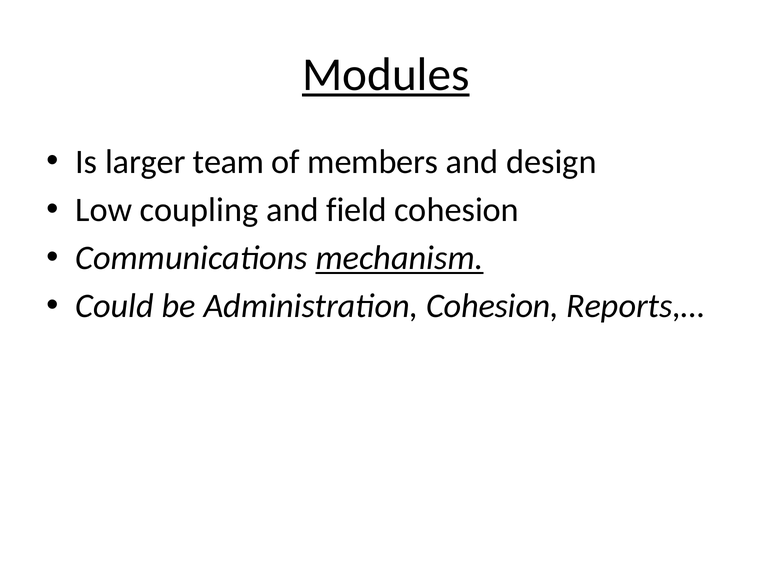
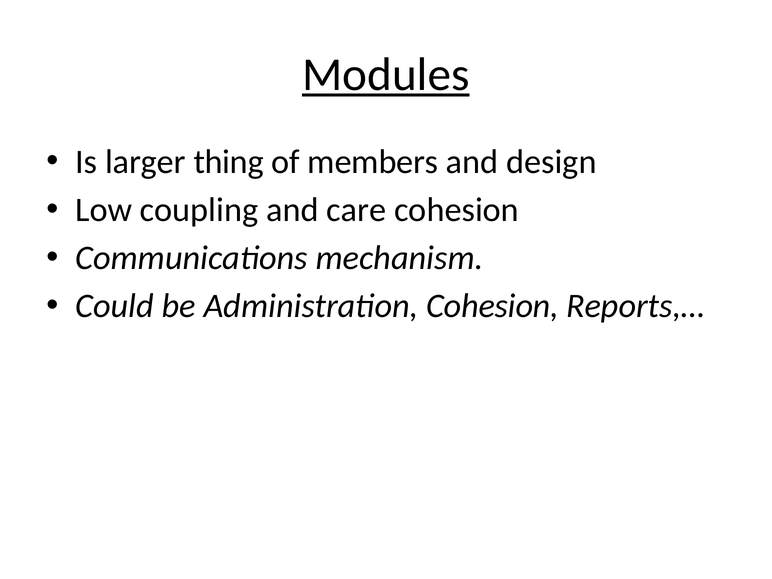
team: team -> thing
field: field -> care
mechanism underline: present -> none
